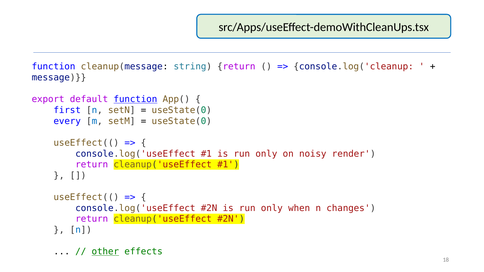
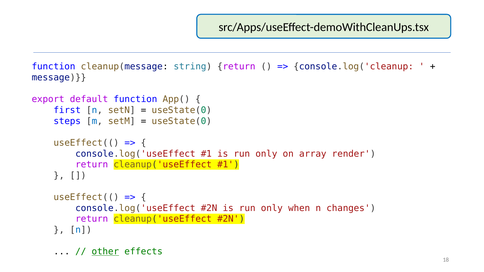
function at (135, 99) underline: present -> none
every: every -> steps
noisy: noisy -> array
